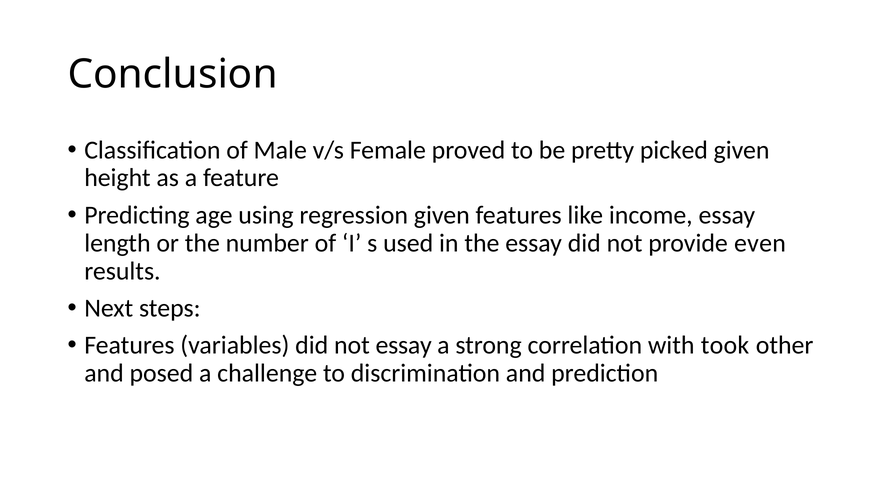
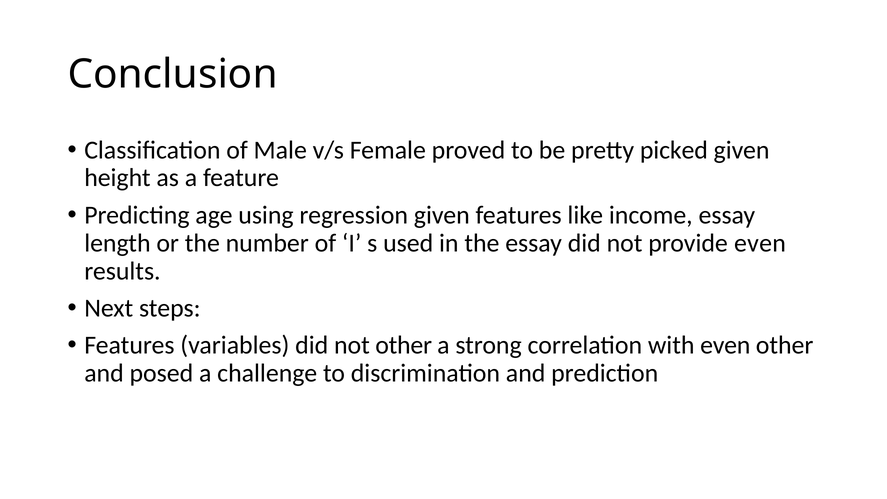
not essay: essay -> other
with took: took -> even
